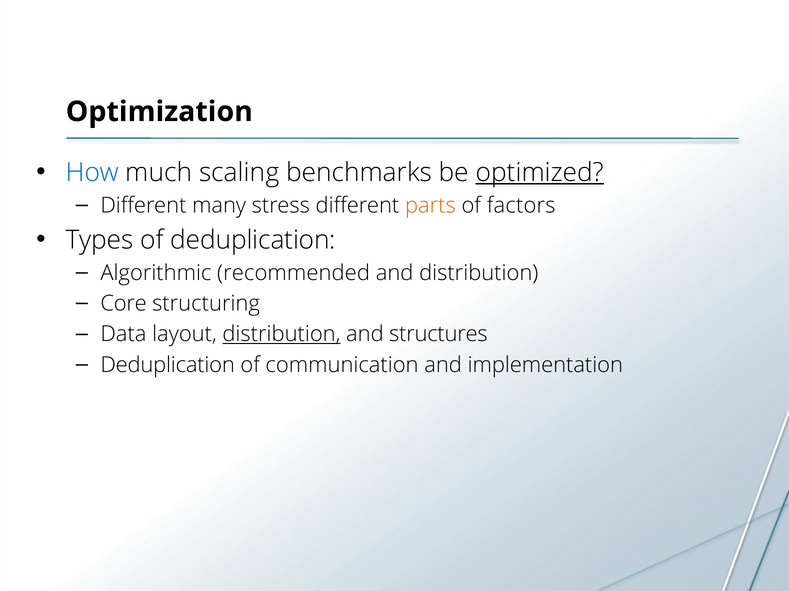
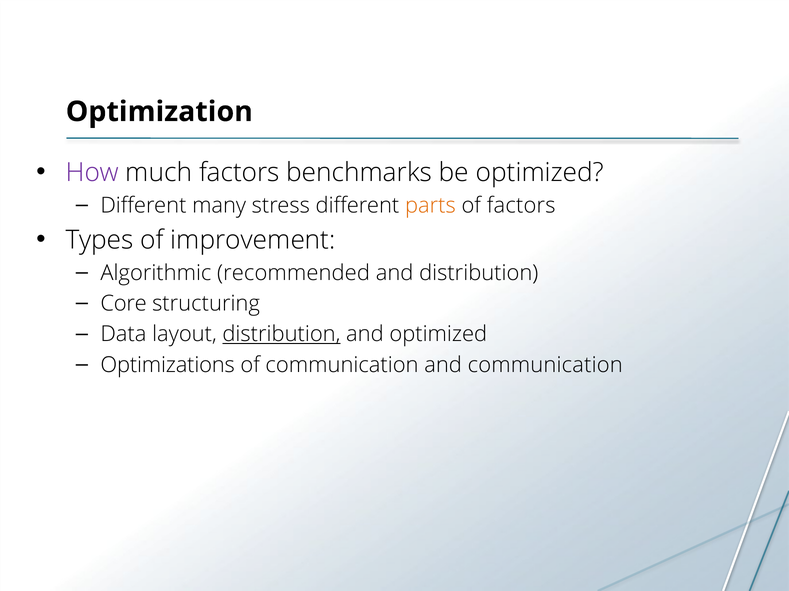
How colour: blue -> purple
much scaling: scaling -> factors
optimized at (540, 173) underline: present -> none
of deduplication: deduplication -> improvement
and structures: structures -> optimized
Deduplication at (168, 365): Deduplication -> Optimizations
and implementation: implementation -> communication
